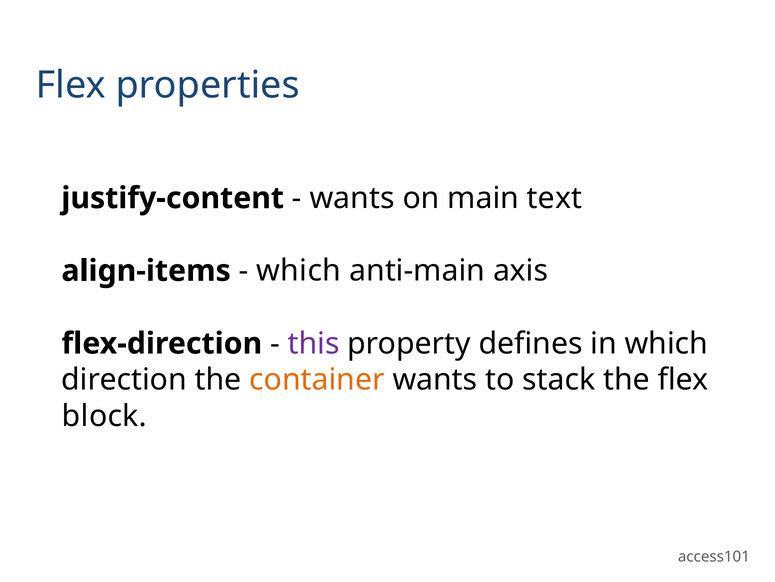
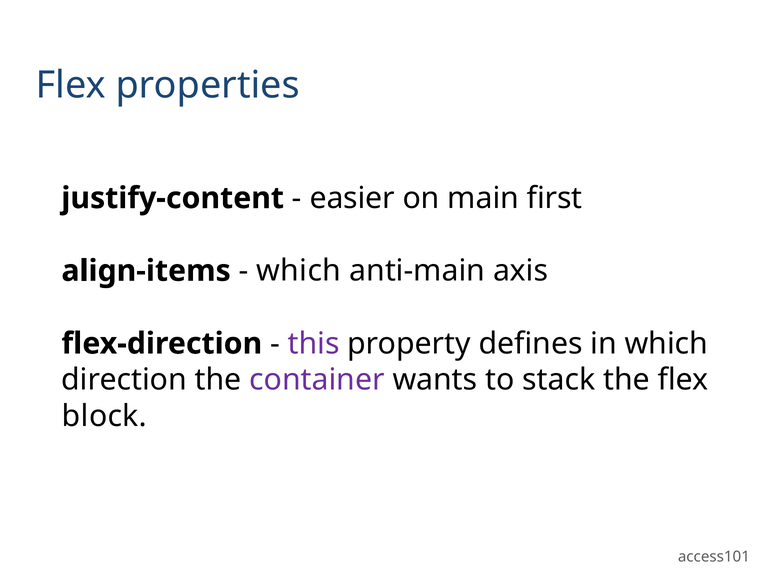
wants at (352, 198): wants -> easier
text: text -> first
container colour: orange -> purple
